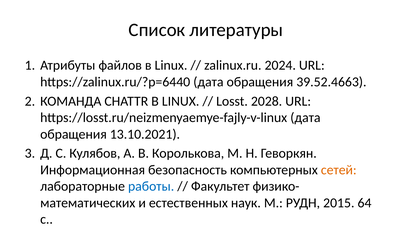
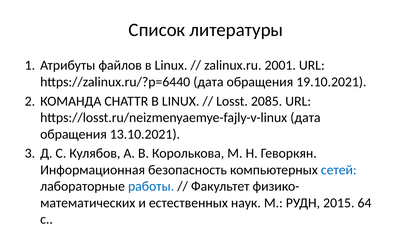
2024: 2024 -> 2001
39.52.4663: 39.52.4663 -> 19.10.2021
2028: 2028 -> 2085
сетей colour: orange -> blue
